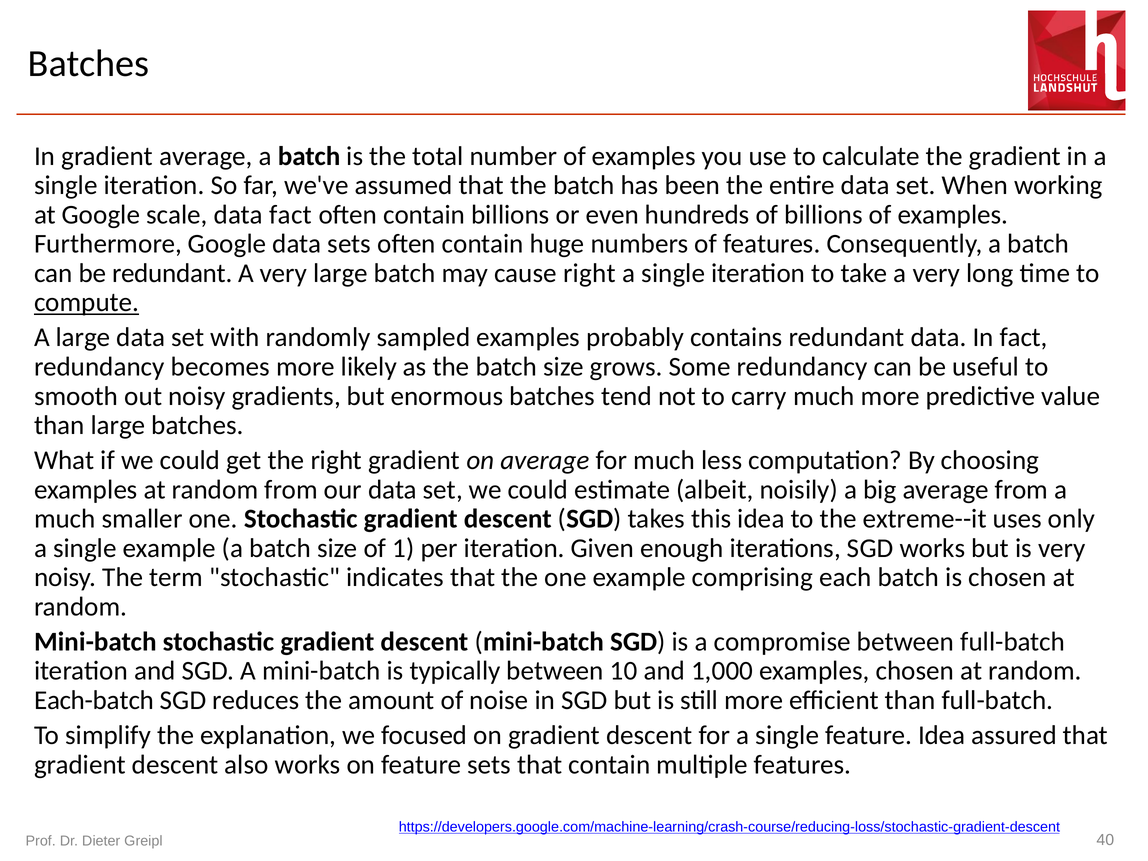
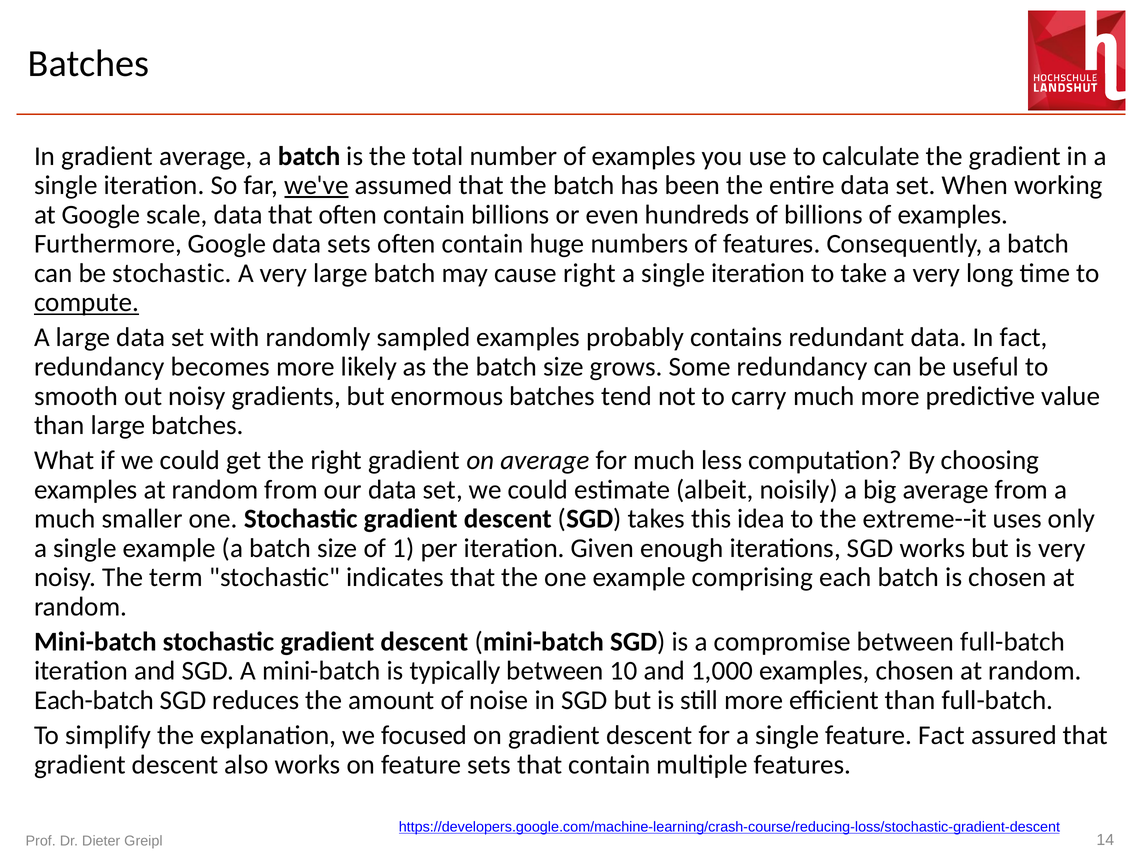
we've underline: none -> present
data fact: fact -> that
be redundant: redundant -> stochastic
feature Idea: Idea -> Fact
40: 40 -> 14
